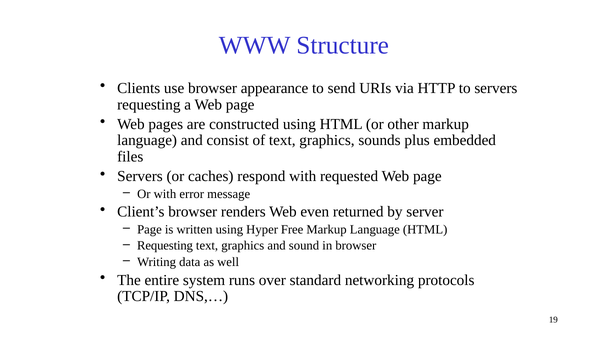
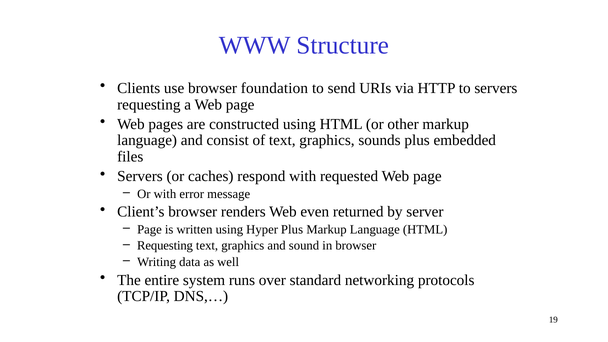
appearance: appearance -> foundation
Hyper Free: Free -> Plus
